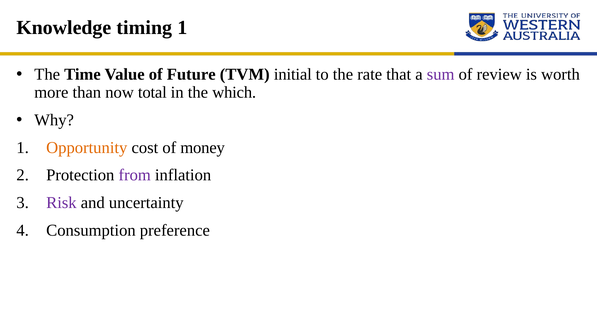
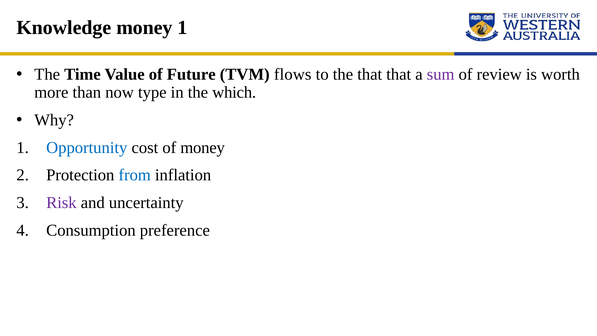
Knowledge timing: timing -> money
initial: initial -> flows
the rate: rate -> that
total: total -> type
Opportunity colour: orange -> blue
from colour: purple -> blue
